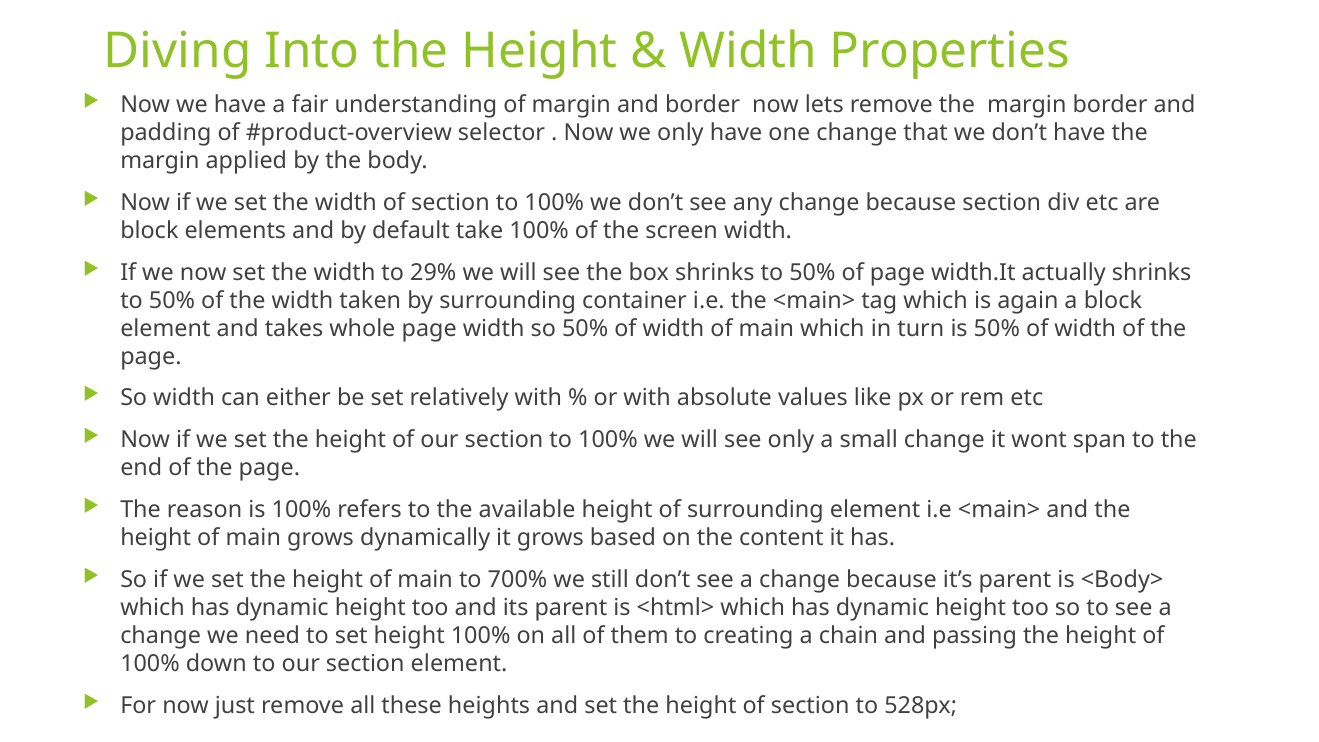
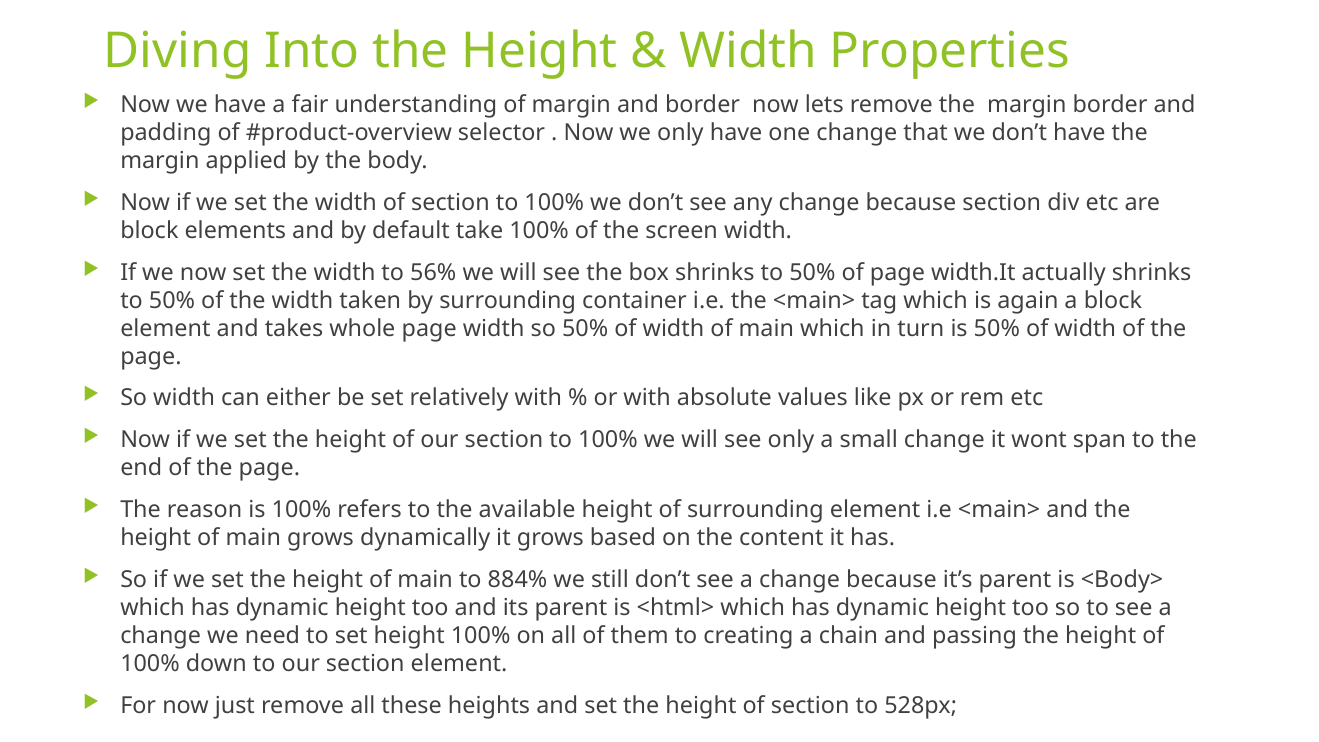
29%: 29% -> 56%
700%: 700% -> 884%
